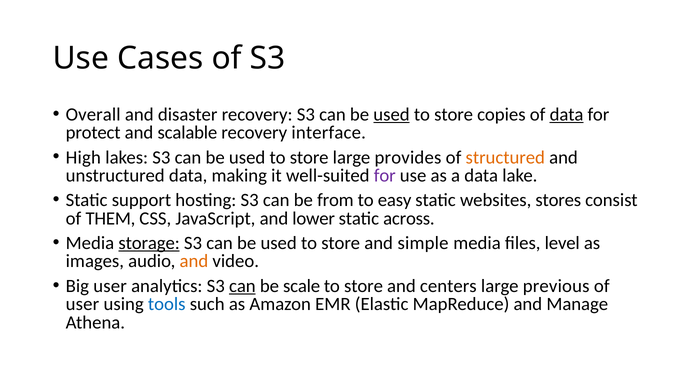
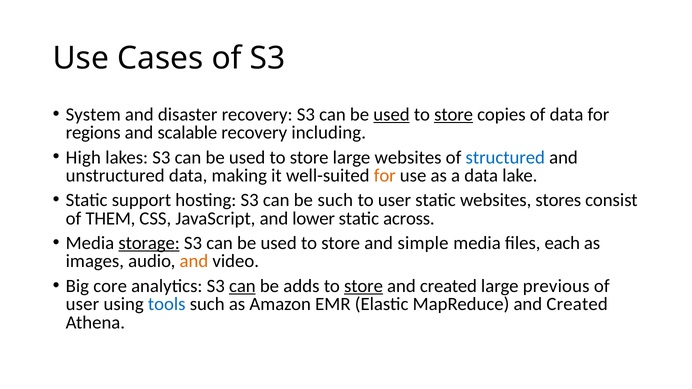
Overall: Overall -> System
store at (454, 115) underline: none -> present
data at (567, 115) underline: present -> none
protect: protect -> regions
interface: interface -> including
large provides: provides -> websites
structured colour: orange -> blue
for at (385, 176) colour: purple -> orange
be from: from -> such
to easy: easy -> user
level: level -> each
Big user: user -> core
scale: scale -> adds
store at (364, 286) underline: none -> present
centers at (448, 286): centers -> created
MapReduce and Manage: Manage -> Created
